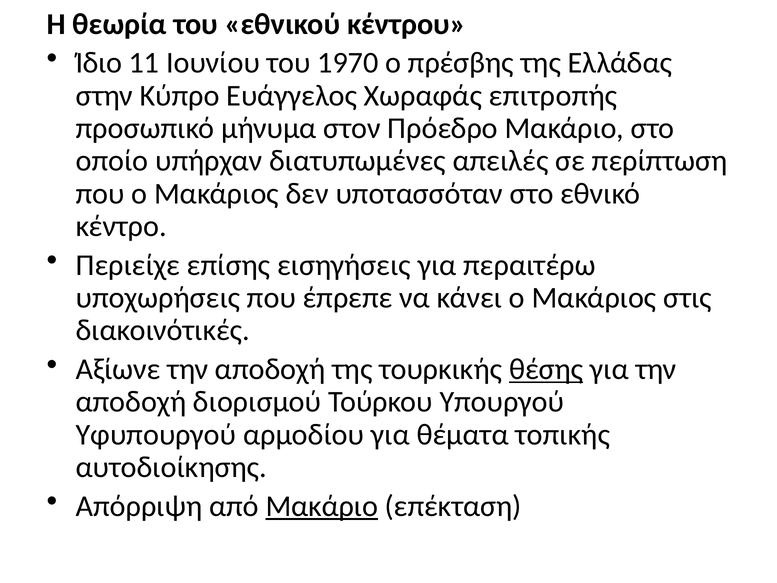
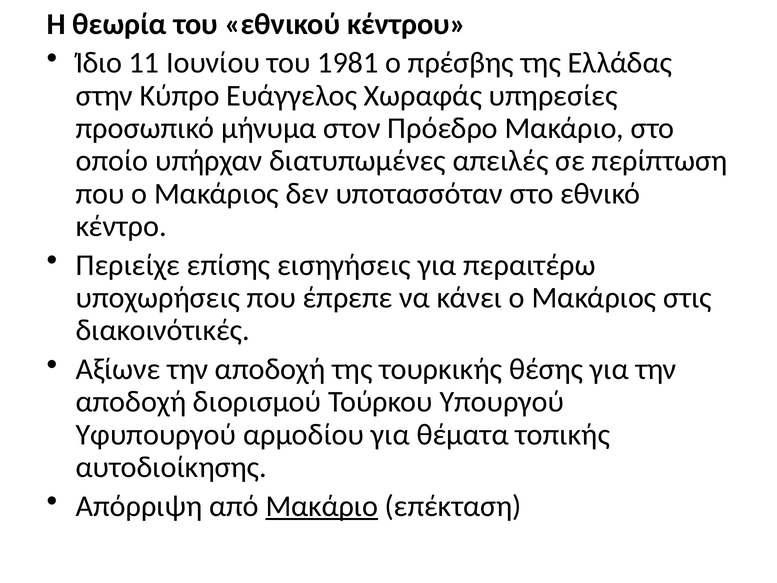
1970: 1970 -> 1981
επιτροπής: επιτροπής -> υπηρεσίες
θέσης underline: present -> none
